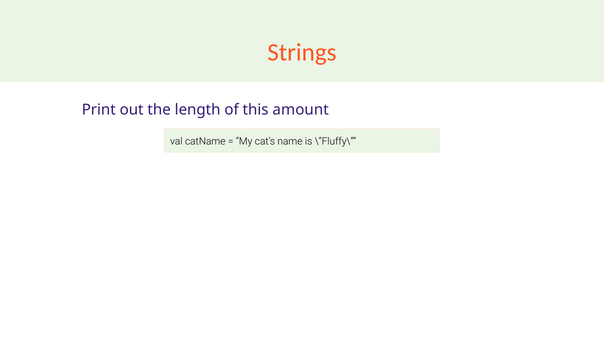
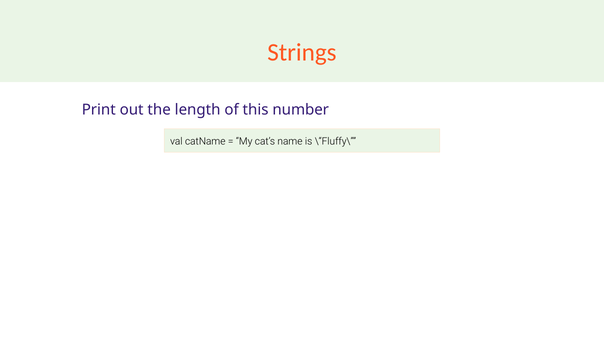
amount: amount -> number
